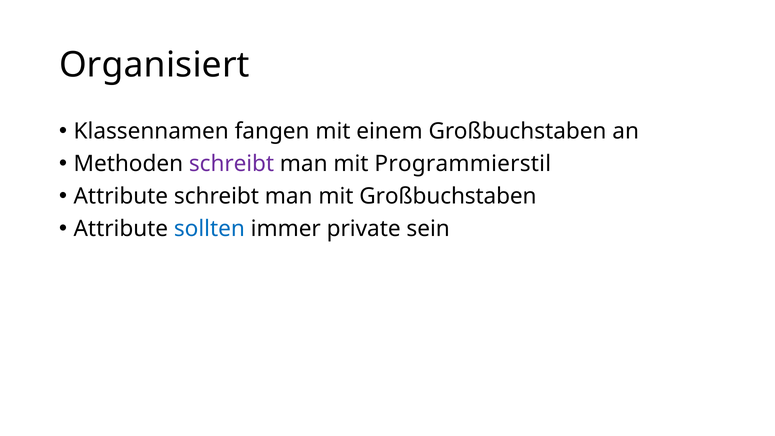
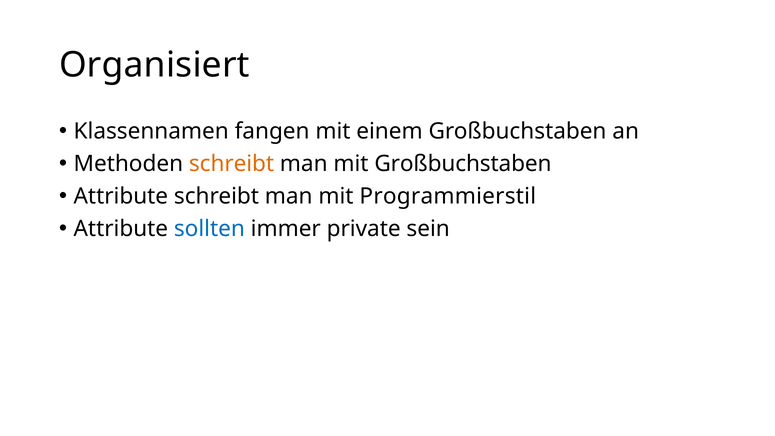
schreibt at (232, 164) colour: purple -> orange
mit Programmierstil: Programmierstil -> Großbuchstaben
mit Großbuchstaben: Großbuchstaben -> Programmierstil
